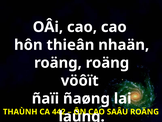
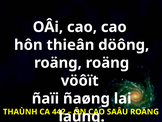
nhaän: nhaän -> döông
